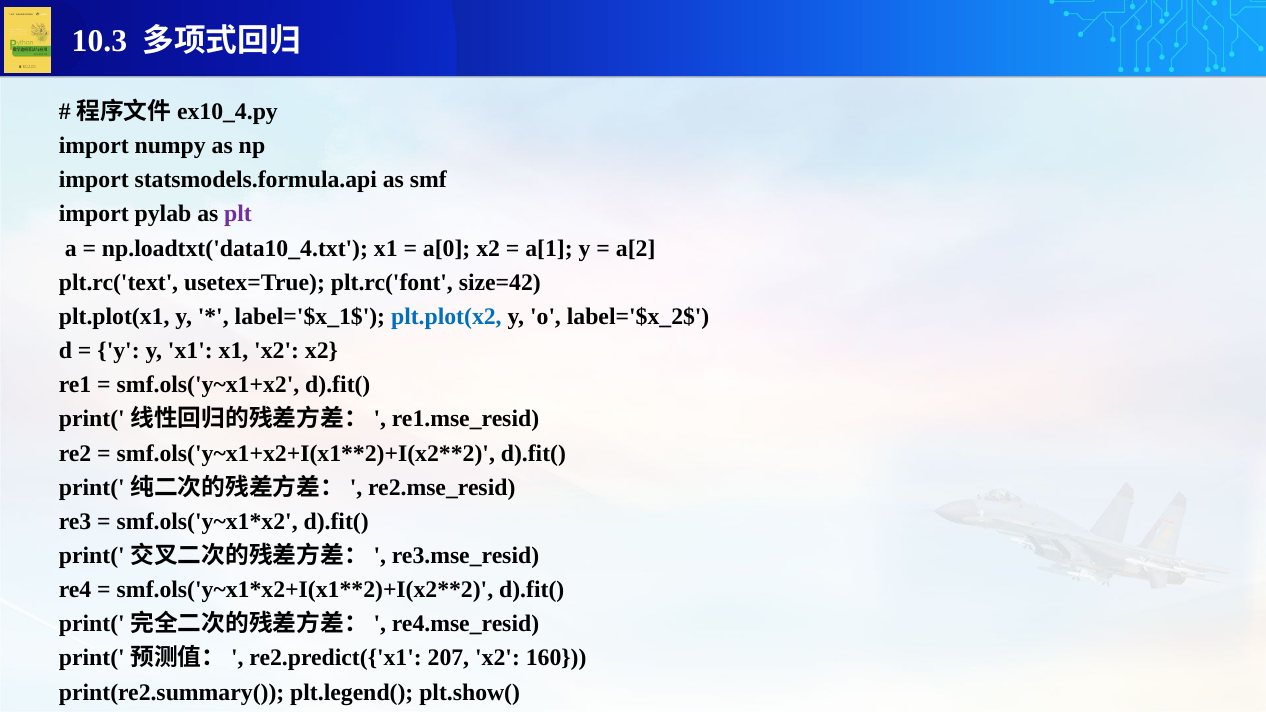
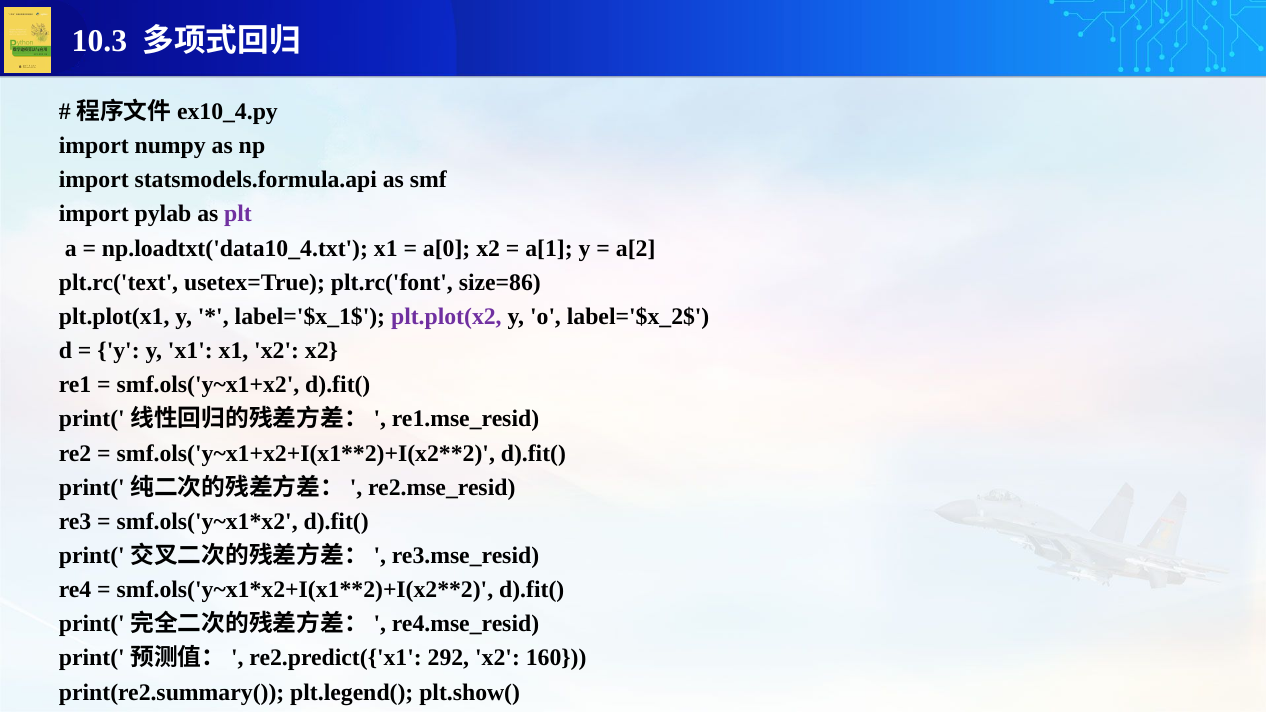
size=42: size=42 -> size=86
plt.plot(x2 colour: blue -> purple
207: 207 -> 292
